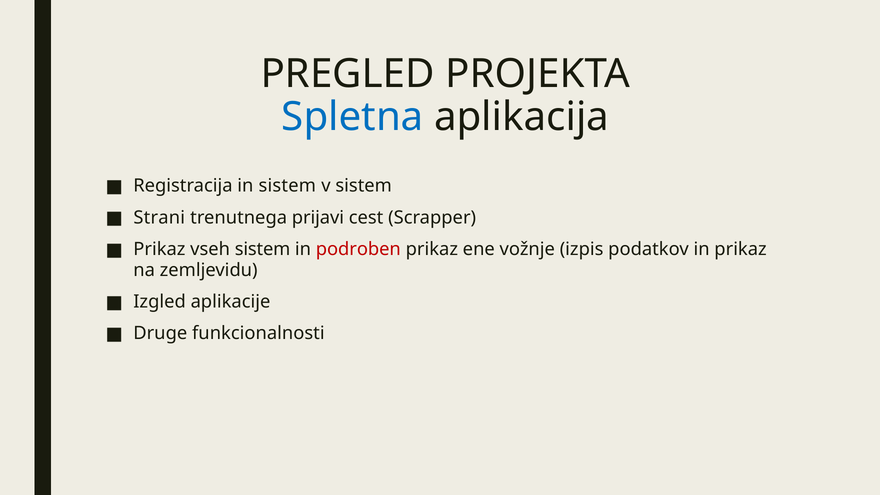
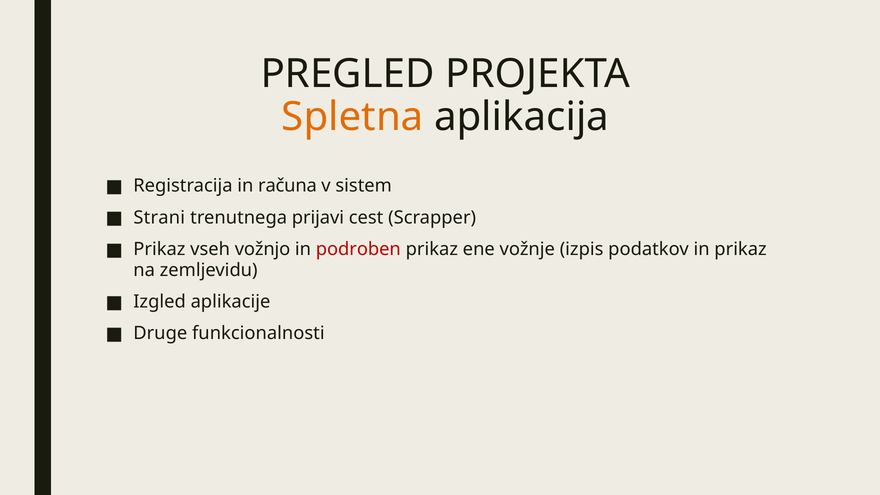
Spletna colour: blue -> orange
in sistem: sistem -> računa
vseh sistem: sistem -> vožnjo
